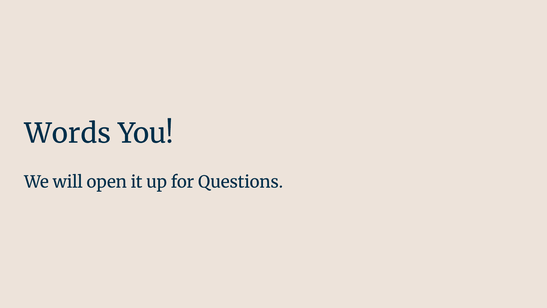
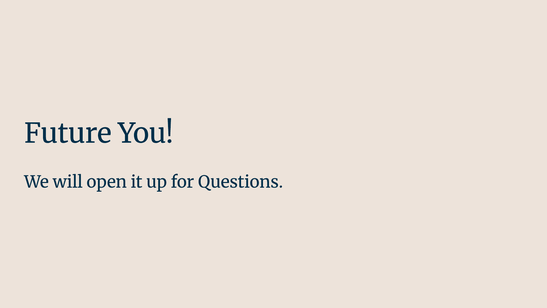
Words: Words -> Future
